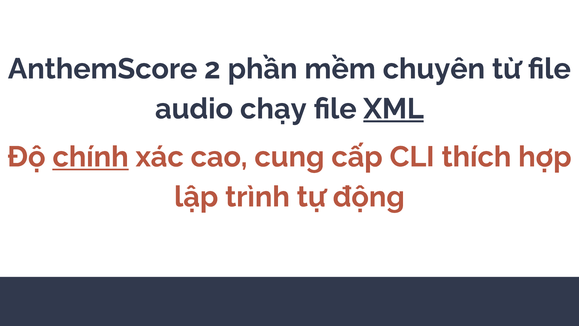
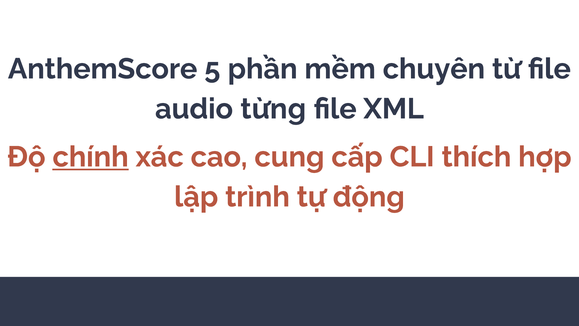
2: 2 -> 5
chạy: chạy -> từng
XML underline: present -> none
